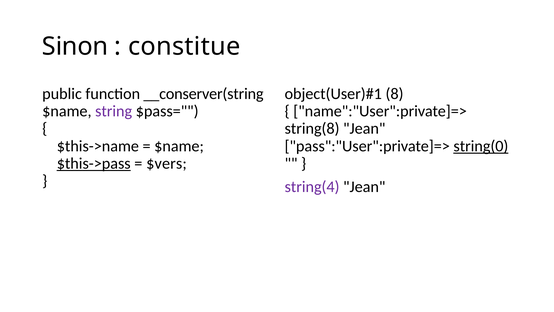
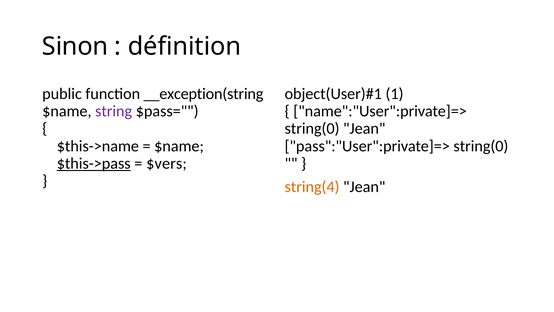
constitue: constitue -> définition
__conserver(string: __conserver(string -> __exception(string
8: 8 -> 1
string(8 at (312, 128): string(8 -> string(0
string(0 at (481, 146) underline: present -> none
string(4 colour: purple -> orange
